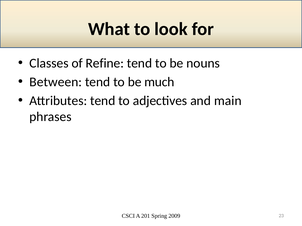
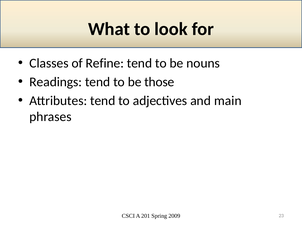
Between: Between -> Readings
much: much -> those
